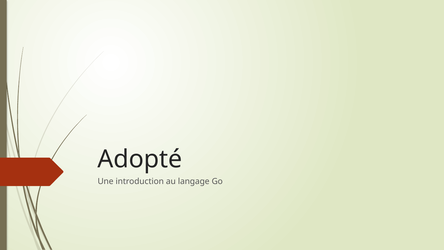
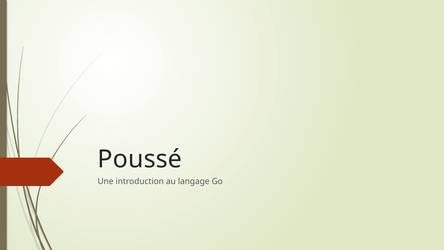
Adopté: Adopté -> Poussé
